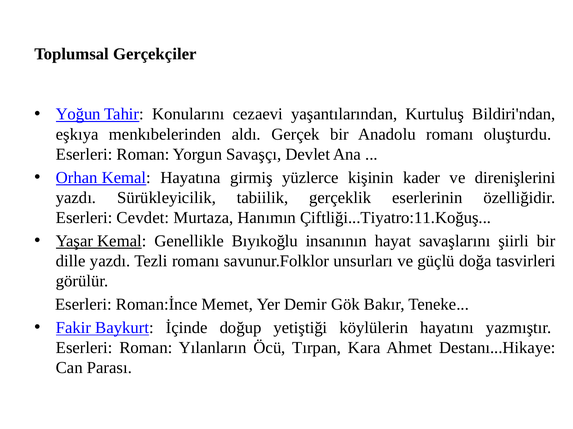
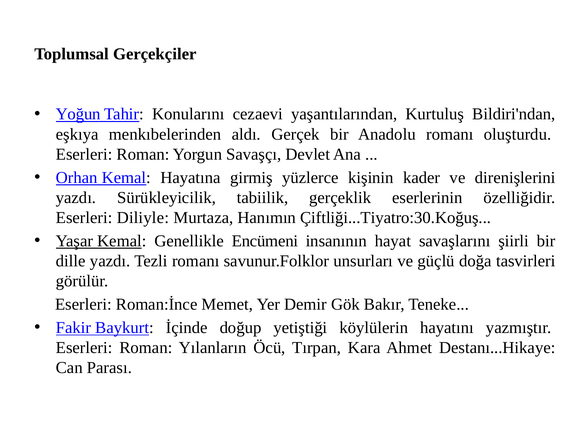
Cevdet: Cevdet -> Diliyle
Çiftliği...Tiyatro:11.Koğuş: Çiftliği...Tiyatro:11.Koğuş -> Çiftliği...Tiyatro:30.Koğuş
Bıyıkoğlu: Bıyıkoğlu -> Encümeni
